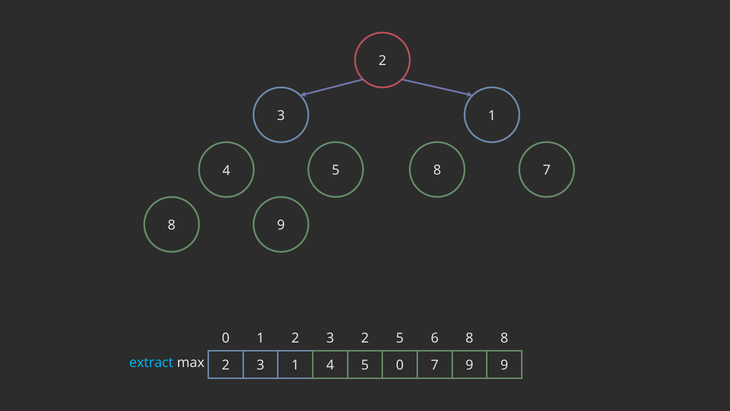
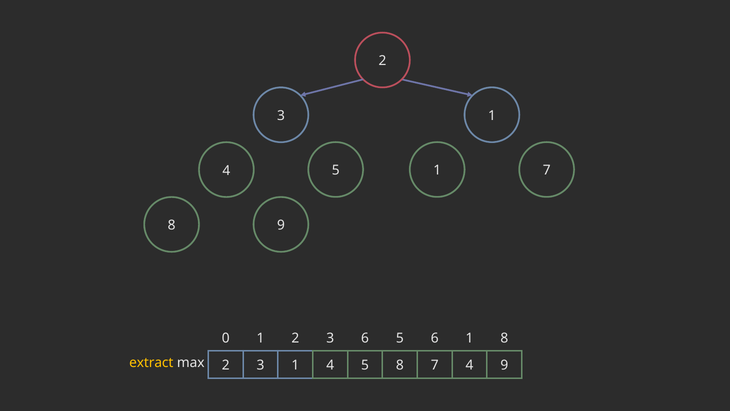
5 8: 8 -> 1
3 2: 2 -> 6
6 8: 8 -> 1
extract colour: light blue -> yellow
5 0: 0 -> 8
7 9: 9 -> 4
